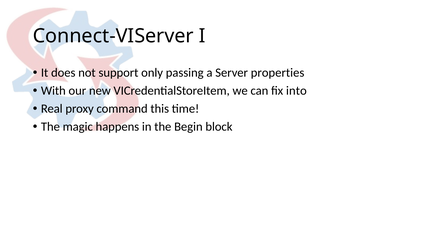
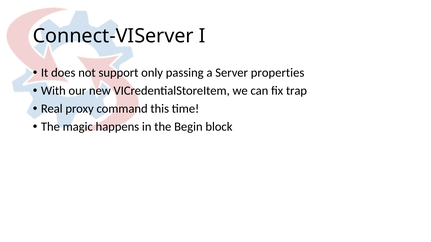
into: into -> trap
